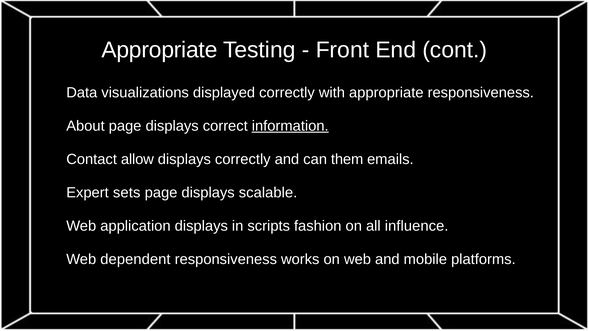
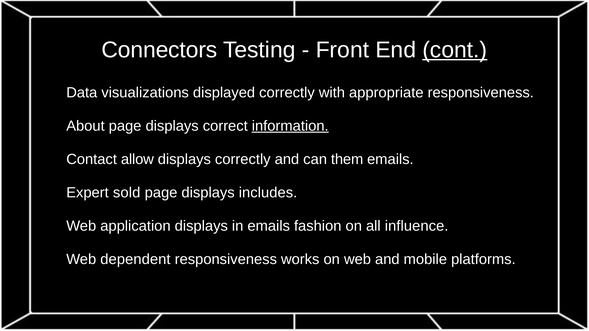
Appropriate at (159, 50): Appropriate -> Connectors
cont underline: none -> present
sets: sets -> sold
scalable: scalable -> includes
in scripts: scripts -> emails
